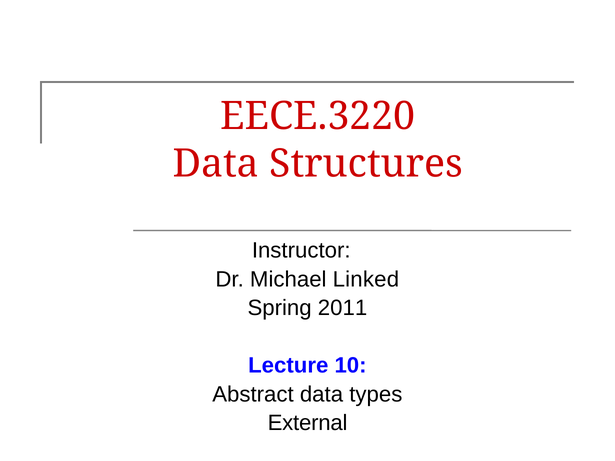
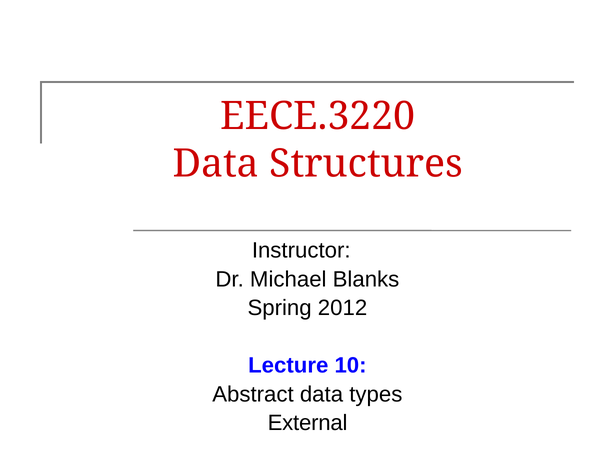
Linked: Linked -> Blanks
2011: 2011 -> 2012
